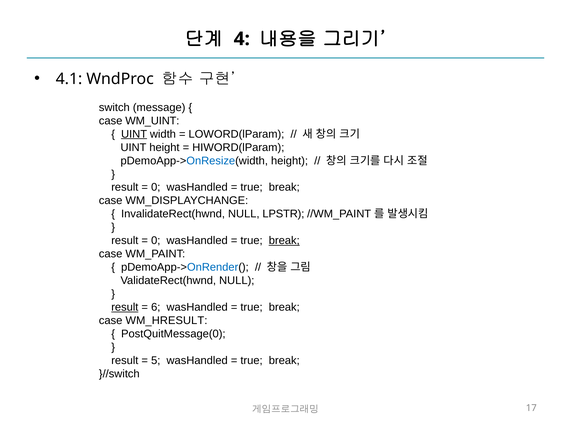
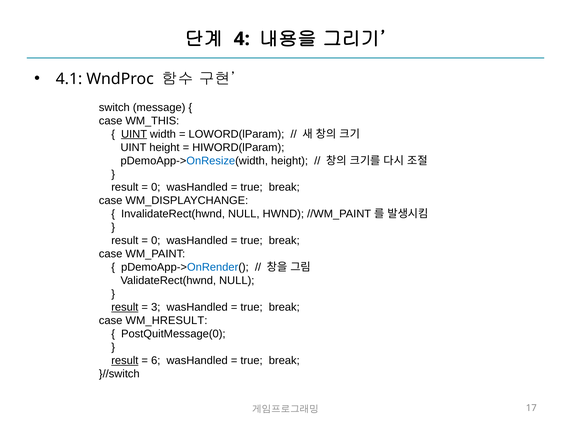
WM_UINT: WM_UINT -> WM_THIS
LPSTR: LPSTR -> HWND
break at (284, 241) underline: present -> none
6: 6 -> 3
result at (125, 361) underline: none -> present
5: 5 -> 6
